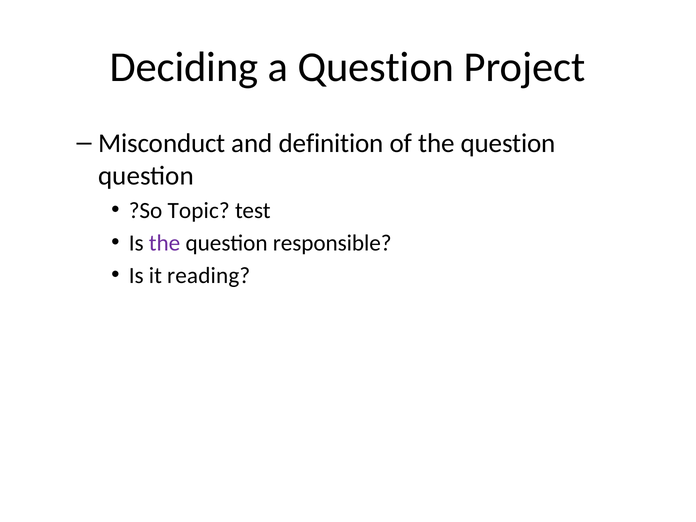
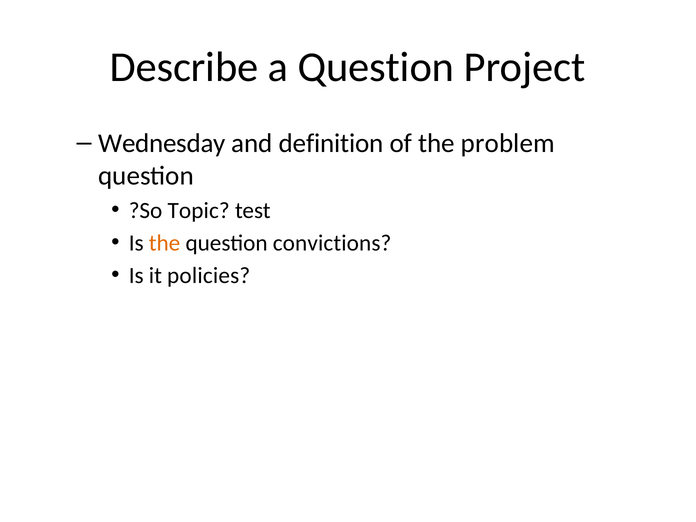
Deciding: Deciding -> Describe
Misconduct: Misconduct -> Wednesday
of the question: question -> problem
the at (165, 243) colour: purple -> orange
responsible: responsible -> convictions
reading: reading -> policies
